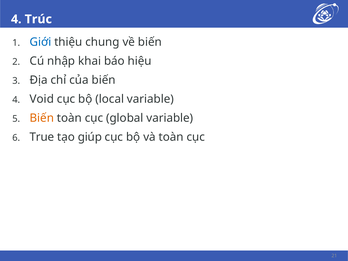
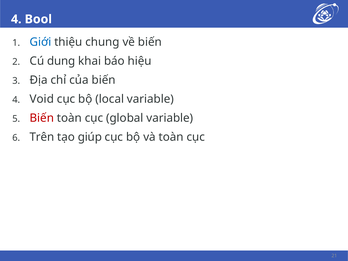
Trúc: Trúc -> Bool
nhập: nhập -> dung
Biến at (42, 118) colour: orange -> red
True: True -> Trên
